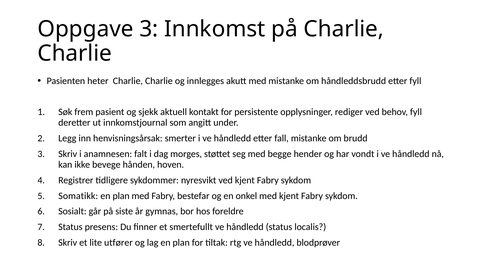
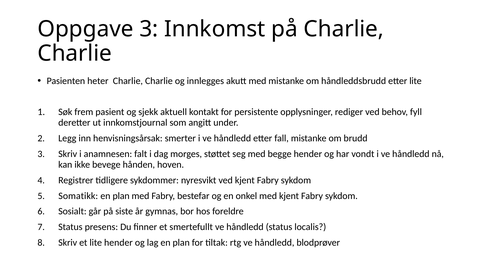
etter fyll: fyll -> lite
lite utfører: utfører -> hender
